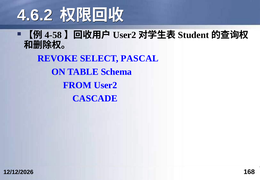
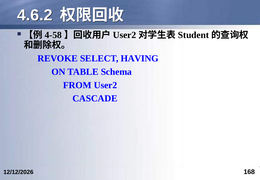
PASCAL: PASCAL -> HAVING
